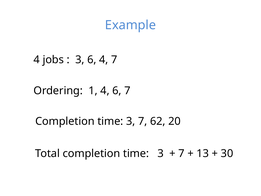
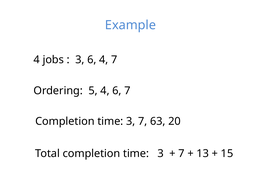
1: 1 -> 5
62: 62 -> 63
30: 30 -> 15
